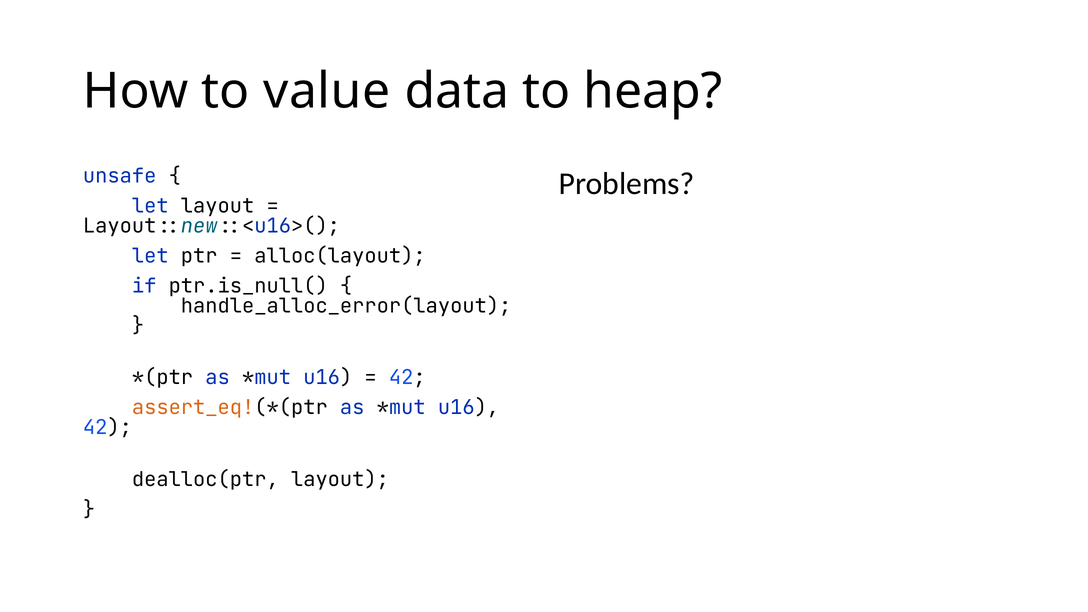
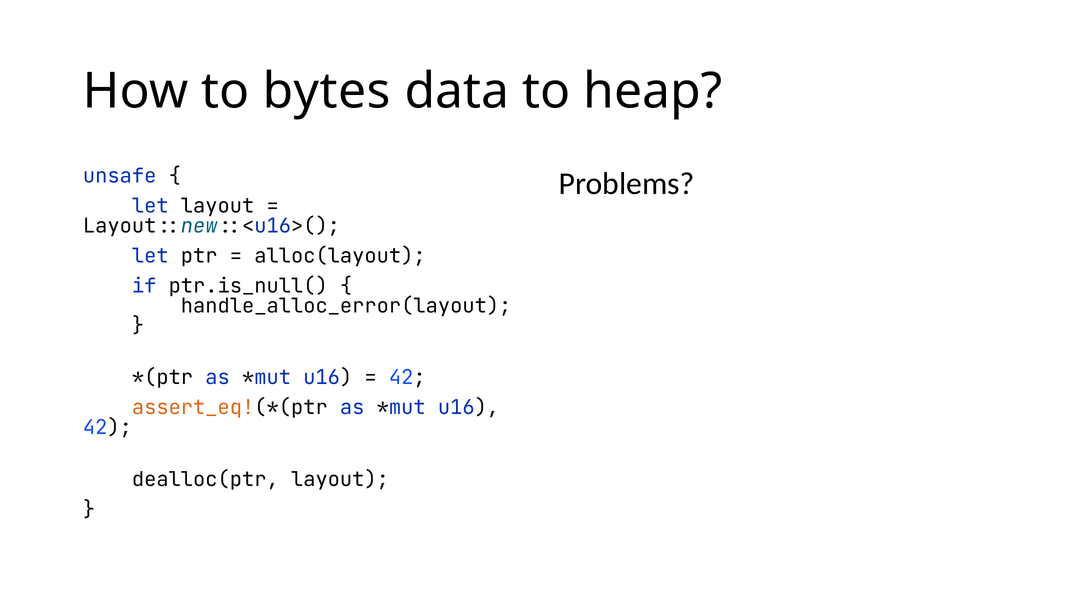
value: value -> bytes
